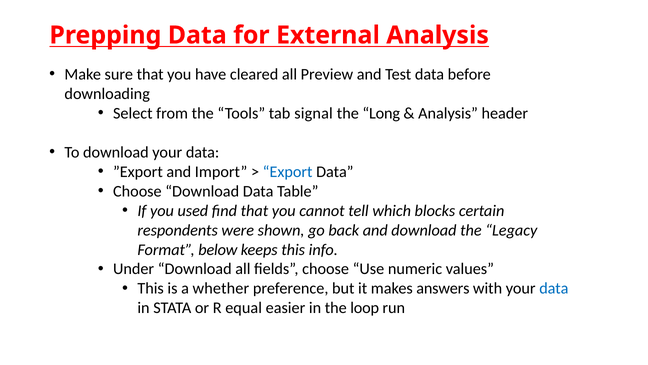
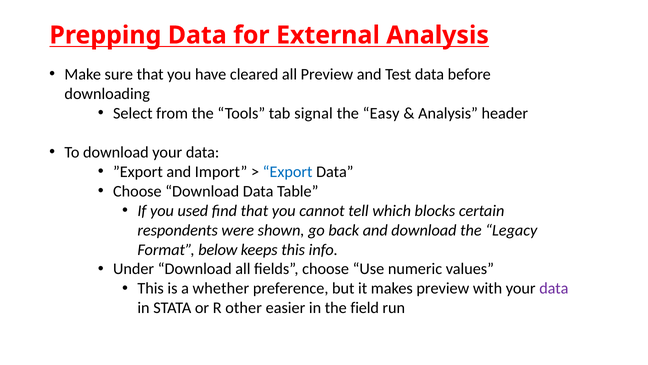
Long: Long -> Easy
makes answers: answers -> preview
data at (554, 288) colour: blue -> purple
equal: equal -> other
loop: loop -> field
